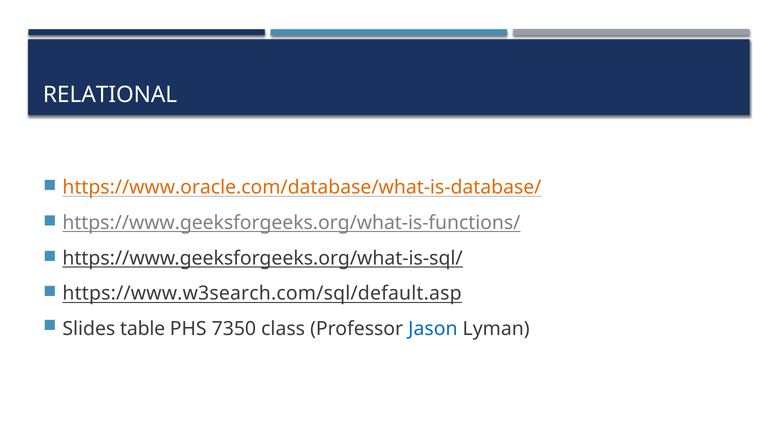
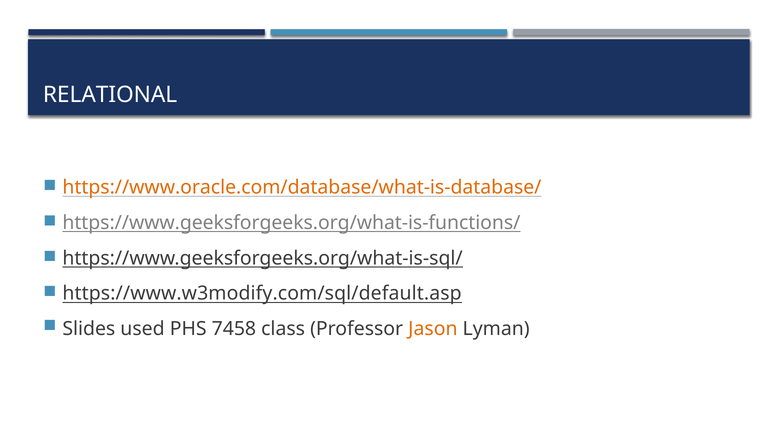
https://www.w3search.com/sql/default.asp: https://www.w3search.com/sql/default.asp -> https://www.w3modify.com/sql/default.asp
table: table -> used
7350: 7350 -> 7458
Jason colour: blue -> orange
